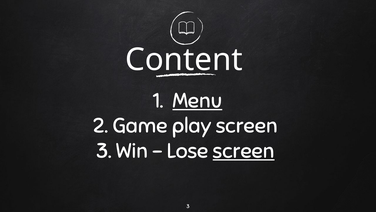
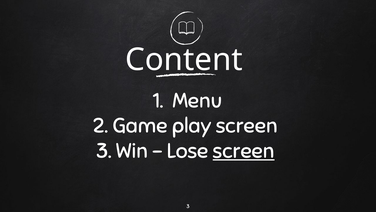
Menu underline: present -> none
